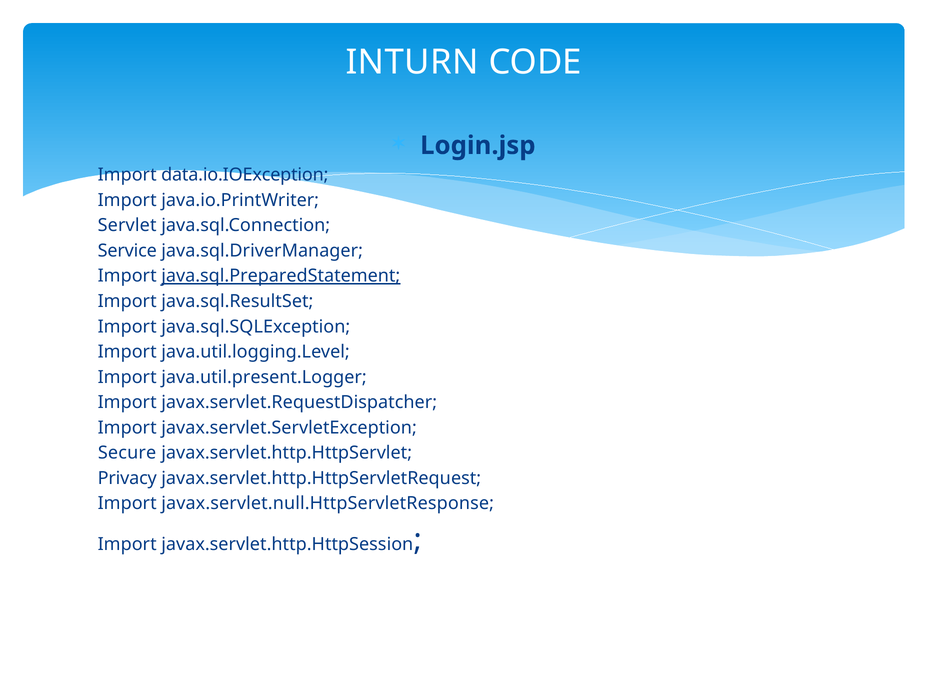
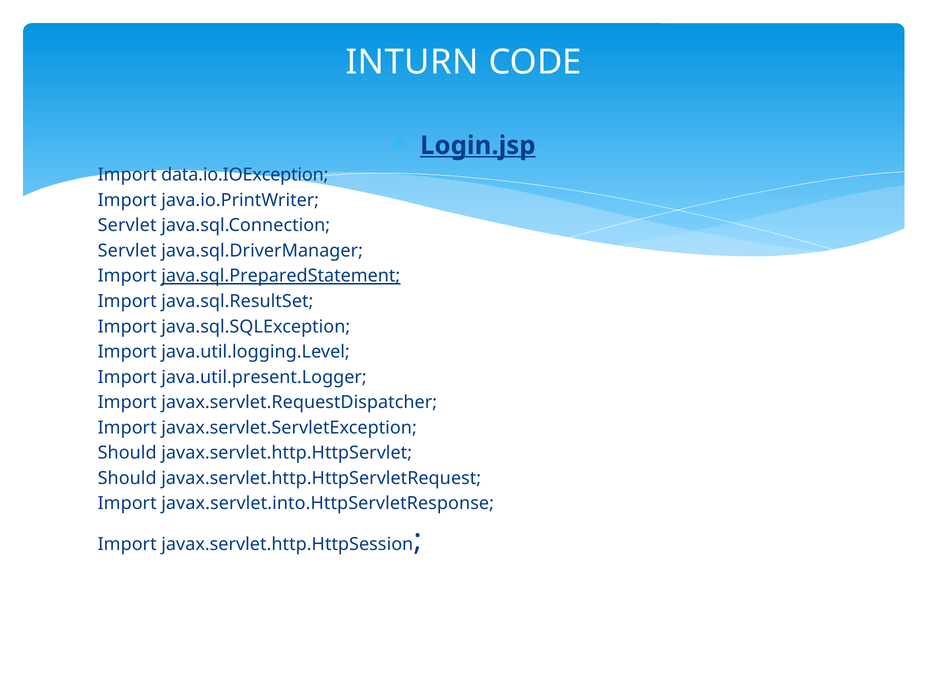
Login.jsp underline: none -> present
Service at (127, 251): Service -> Servlet
Secure at (127, 453): Secure -> Should
Privacy at (127, 478): Privacy -> Should
javax.servlet.null.HttpServletResponse: javax.servlet.null.HttpServletResponse -> javax.servlet.into.HttpServletResponse
